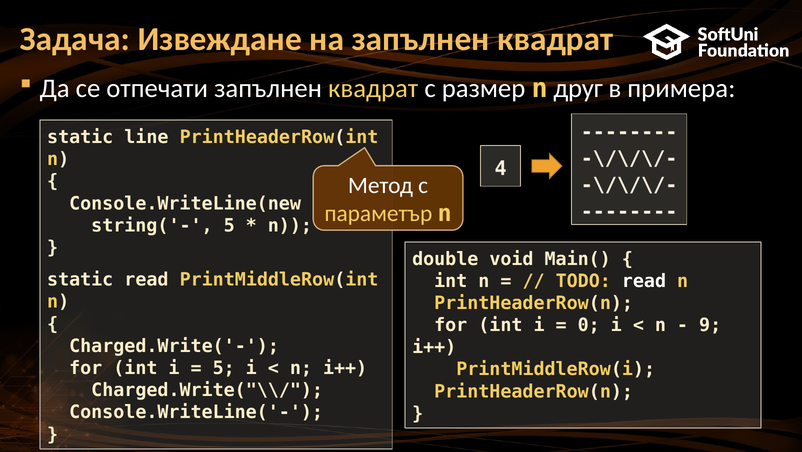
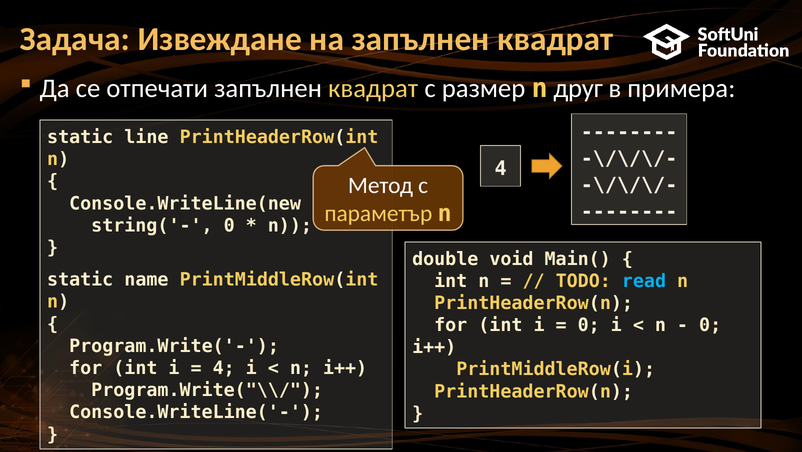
string('- 5: 5 -> 0
static read: read -> name
read at (644, 281) colour: white -> light blue
9 at (710, 325): 9 -> 0
Charged.Write('-: Charged.Write('- -> Program.Write('-
5 at (224, 368): 5 -> 4
Charged.Write("\\/: Charged.Write("\\/ -> Program.Write("\\/
